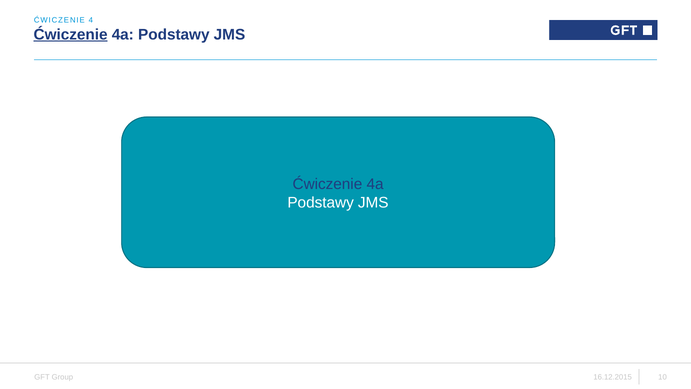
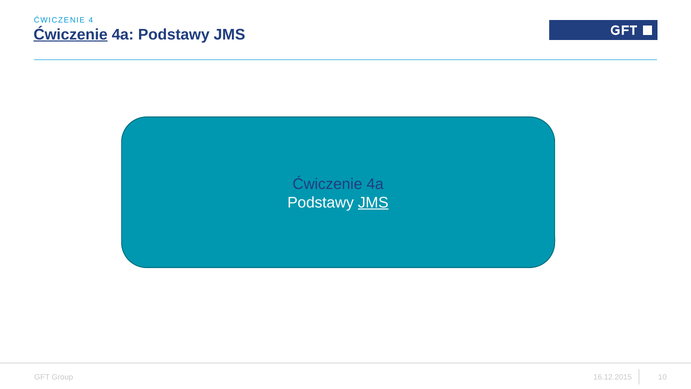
JMS at (373, 202) underline: none -> present
